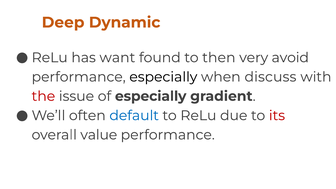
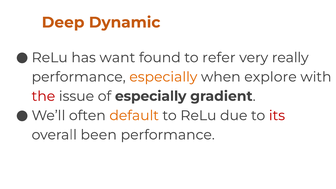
then: then -> refer
avoid: avoid -> really
especially at (163, 77) colour: black -> orange
discuss: discuss -> explore
default colour: blue -> orange
value: value -> been
